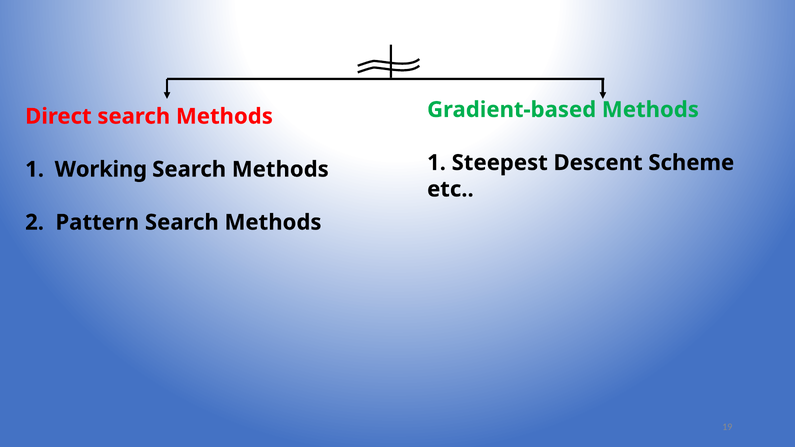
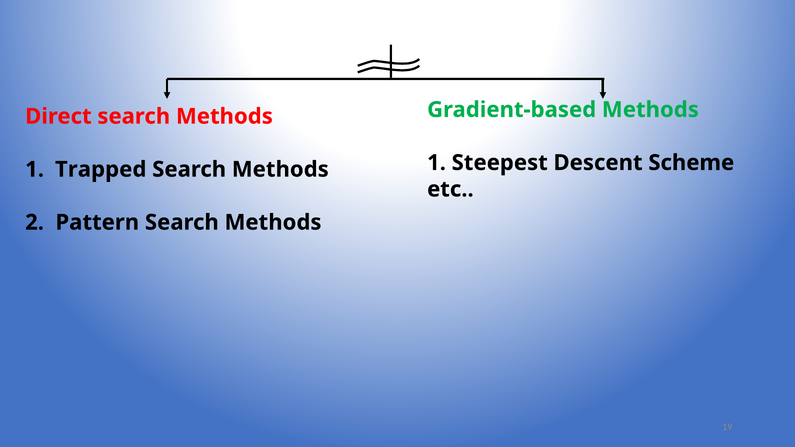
Working: Working -> Trapped
